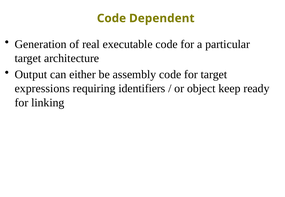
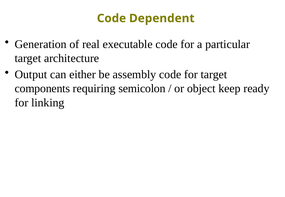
expressions: expressions -> components
identifiers: identifiers -> semicolon
